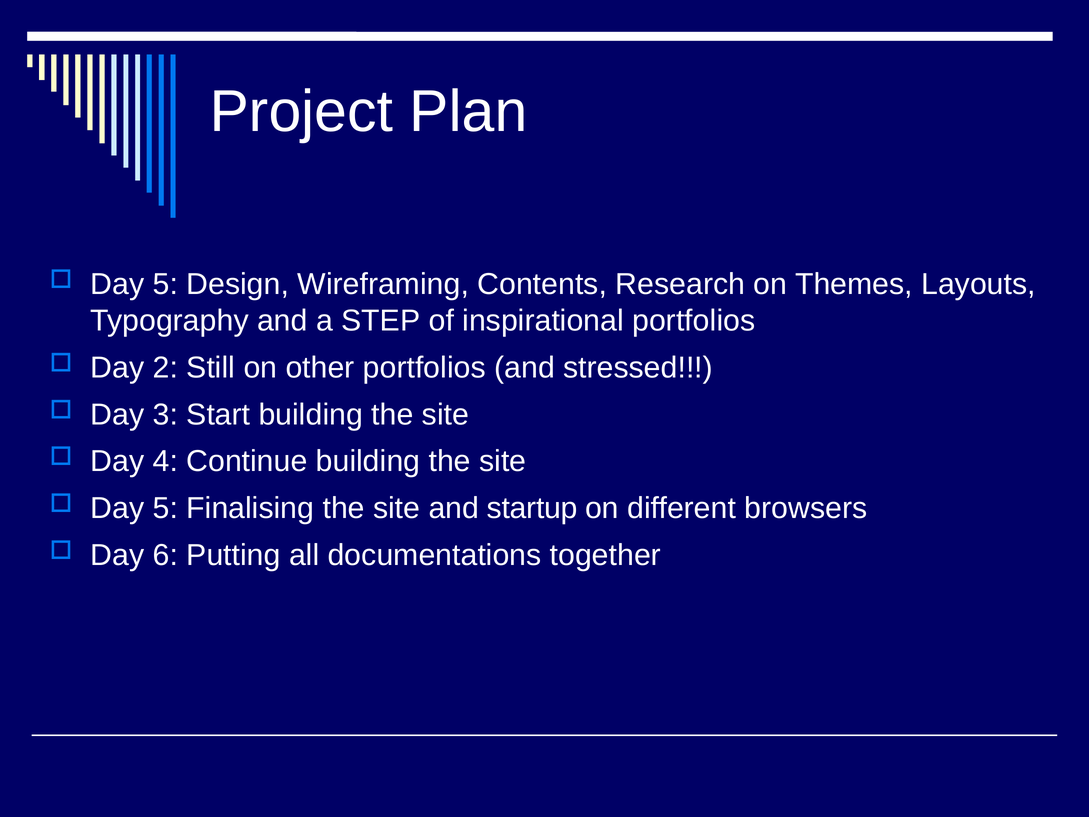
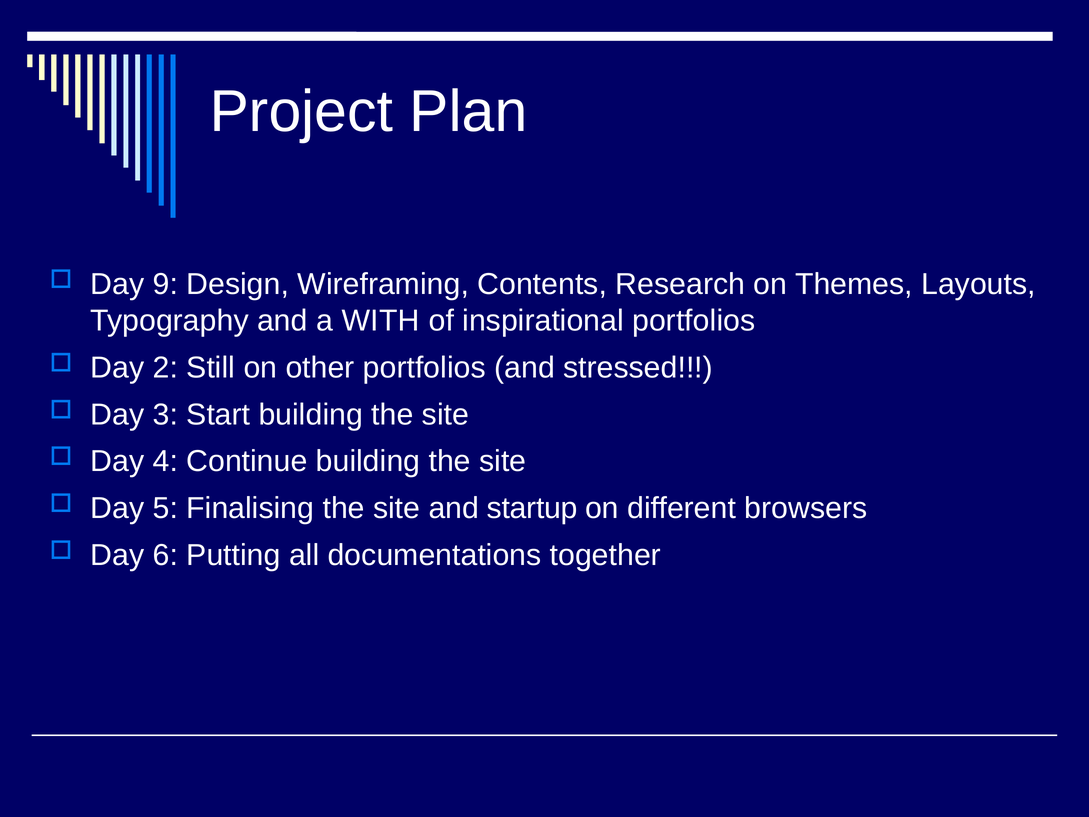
5 at (165, 284): 5 -> 9
STEP: STEP -> WITH
